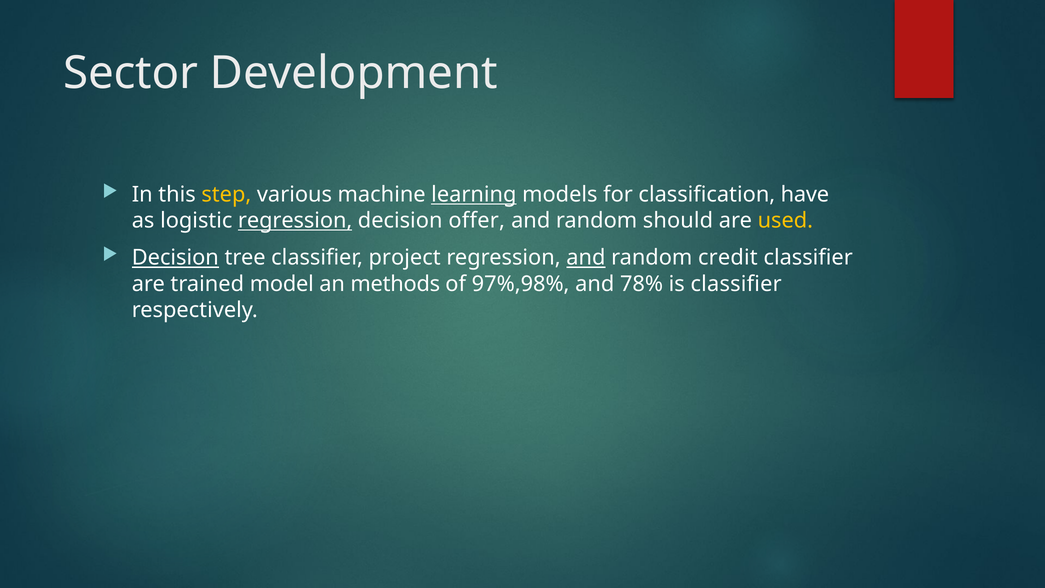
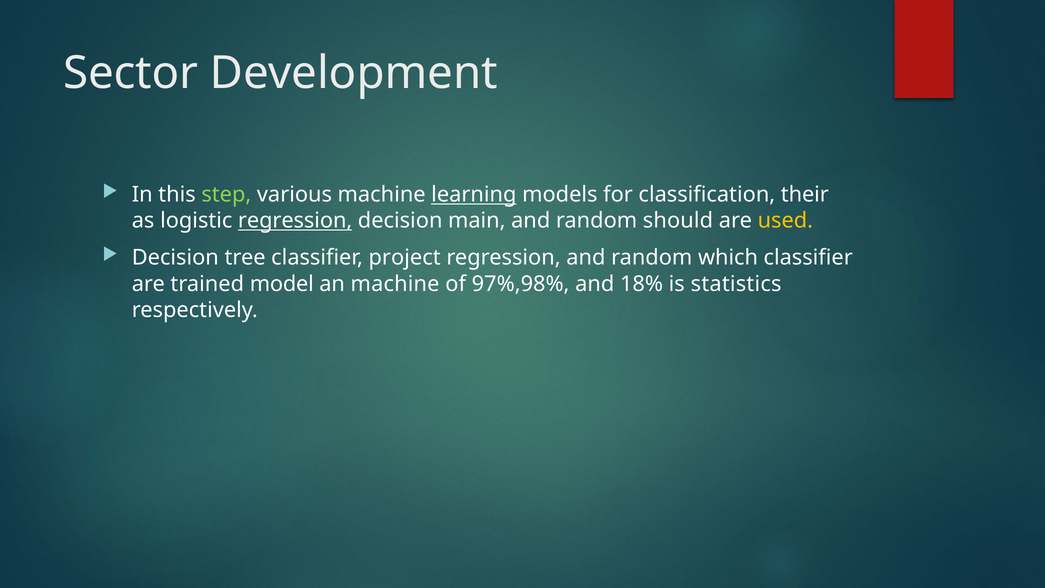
step colour: yellow -> light green
have: have -> their
offer: offer -> main
Decision at (175, 258) underline: present -> none
and at (586, 258) underline: present -> none
credit: credit -> which
an methods: methods -> machine
78%: 78% -> 18%
is classifier: classifier -> statistics
